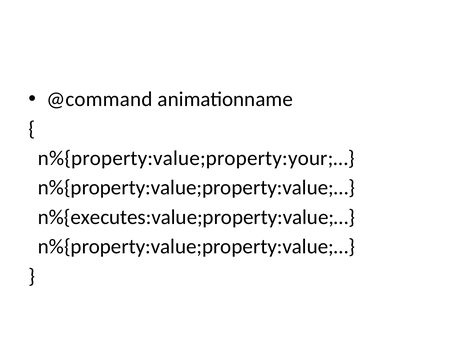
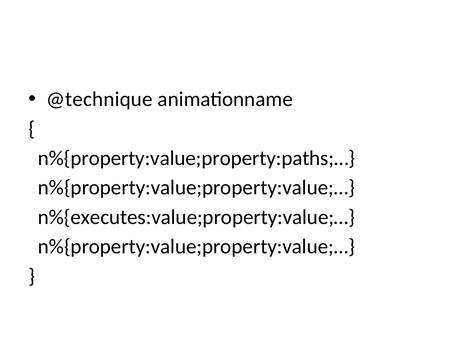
@command: @command -> @technique
n%{property:value;property:your;…: n%{property:value;property:your;… -> n%{property:value;property:paths;…
